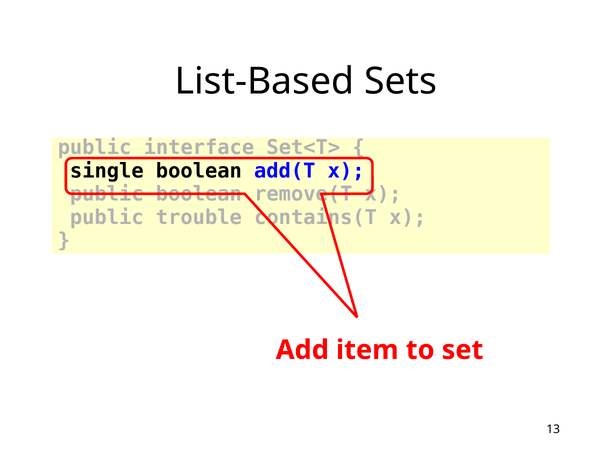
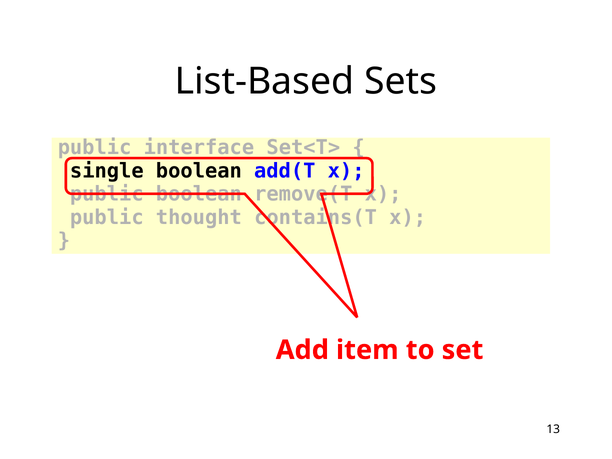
trouble: trouble -> thought
